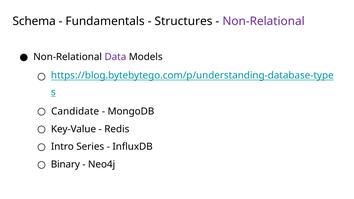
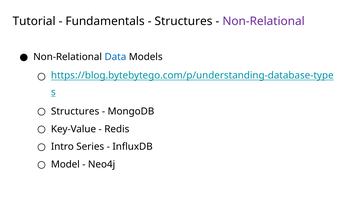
Schema: Schema -> Tutorial
Data colour: purple -> blue
Candidate at (75, 111): Candidate -> Structures
Binary: Binary -> Model
